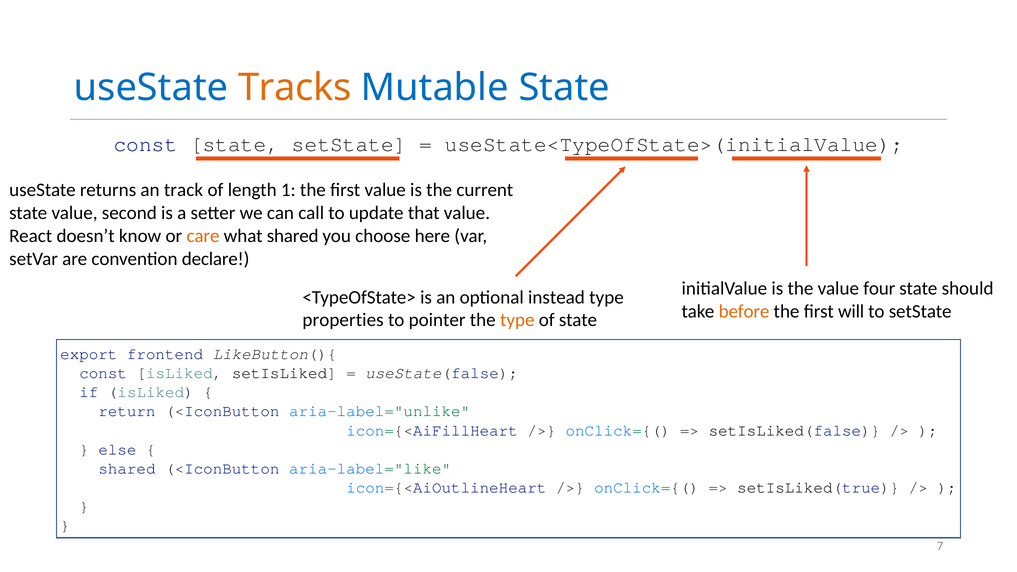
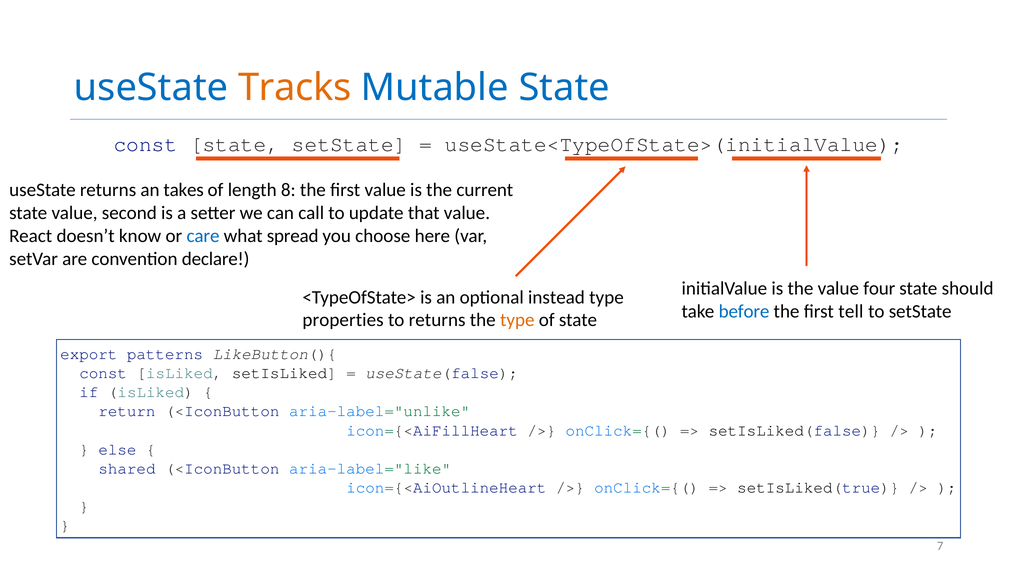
track: track -> takes
1: 1 -> 8
care colour: orange -> blue
what shared: shared -> spread
before colour: orange -> blue
will: will -> tell
to pointer: pointer -> returns
frontend: frontend -> patterns
